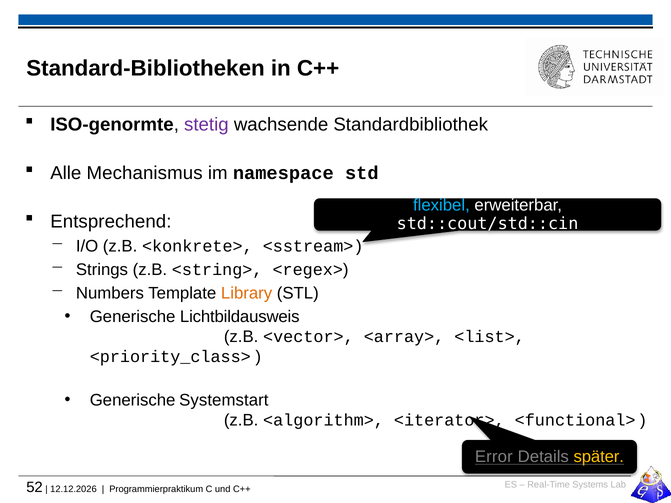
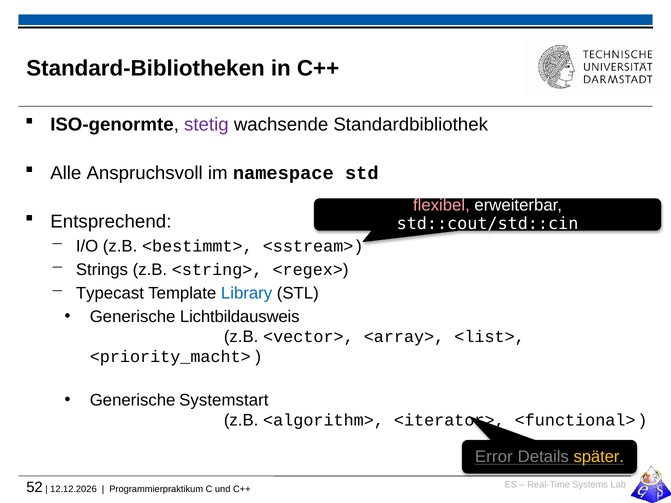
Mechanismus: Mechanismus -> Anspruchsvoll
flexibel colour: light blue -> pink
<konkrete>: <konkrete> -> <bestimmt>
Numbers: Numbers -> Typecast
Library colour: orange -> blue
<priority_class>: <priority_class> -> <priority_macht>
